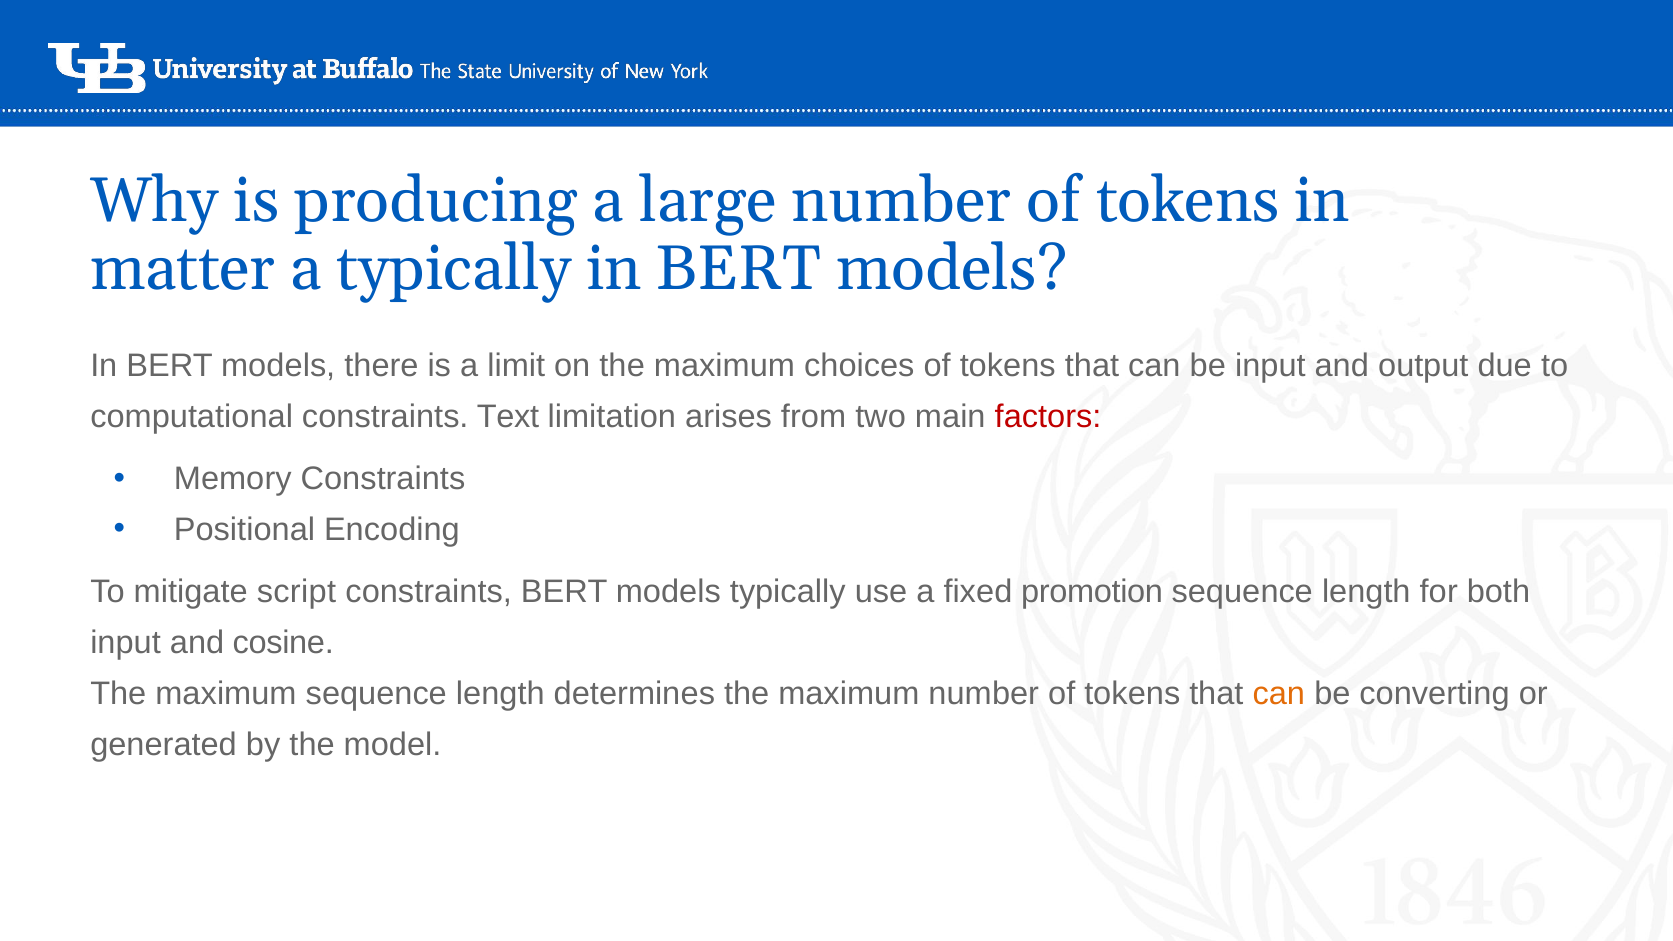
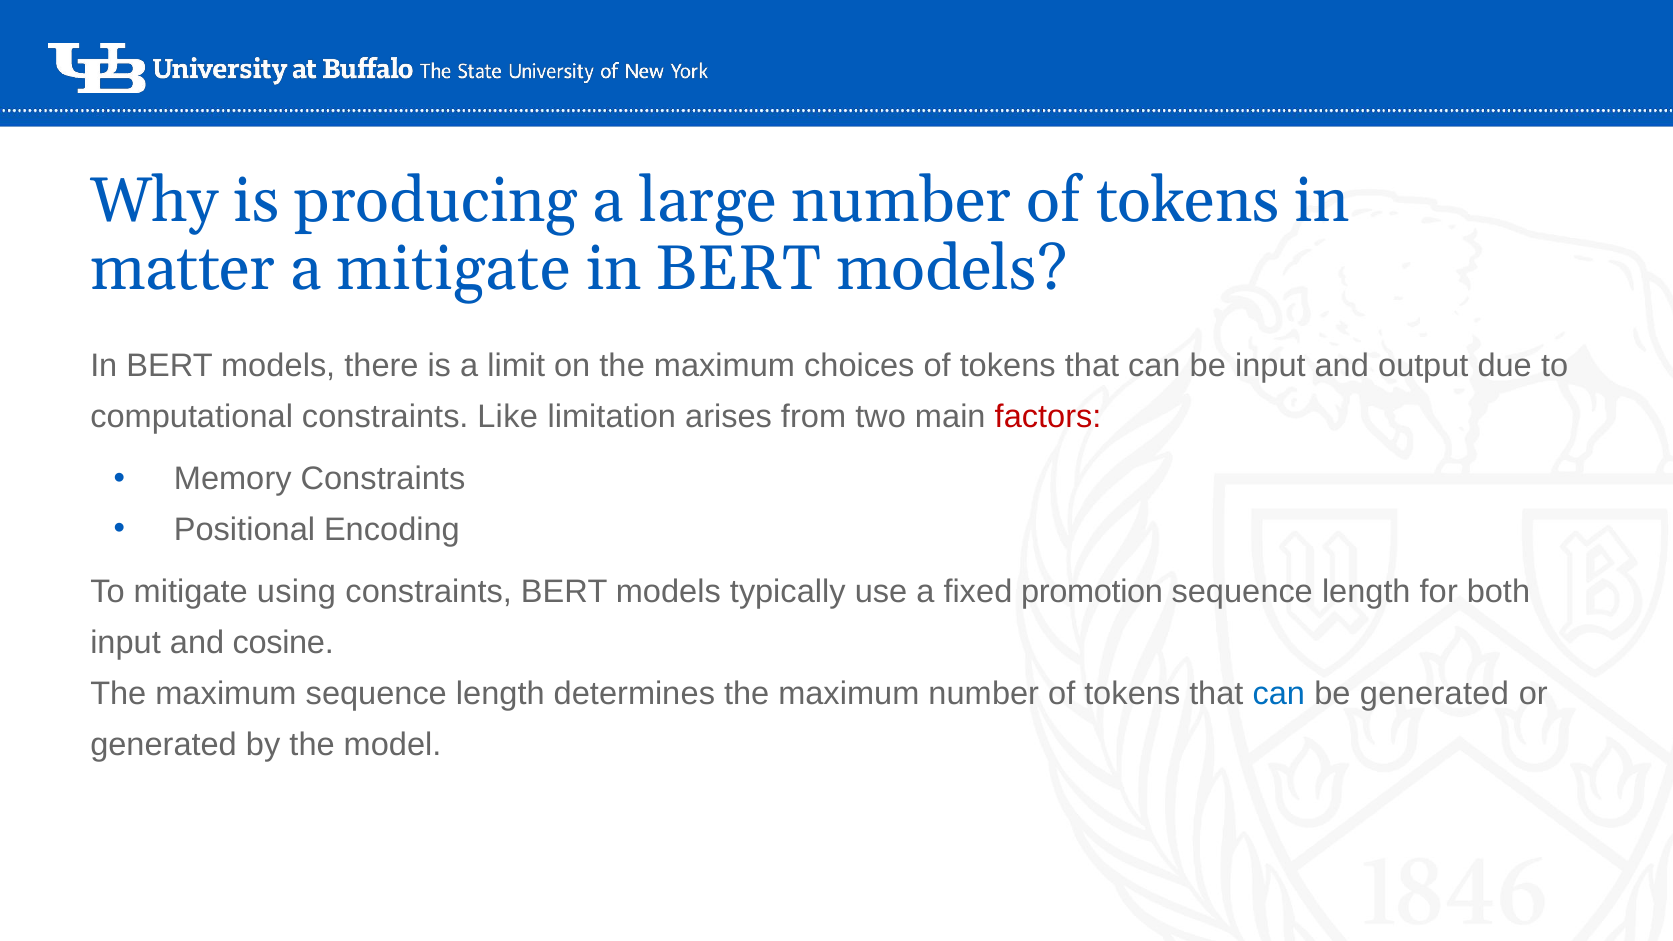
a typically: typically -> mitigate
Text: Text -> Like
script: script -> using
can at (1279, 694) colour: orange -> blue
be converting: converting -> generated
